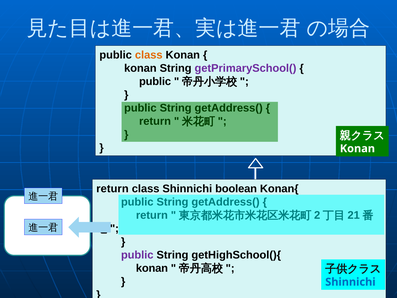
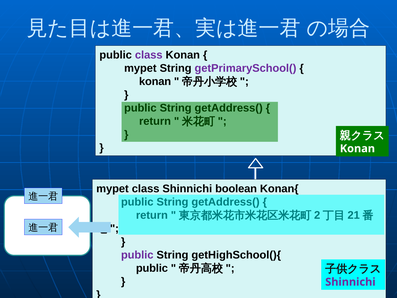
class at (149, 55) colour: orange -> purple
konan at (140, 68): konan -> mypet
public at (155, 82): public -> konan
return at (112, 189): return -> mypet
konan at (152, 268): konan -> public
Shinnichi at (350, 282) colour: blue -> purple
